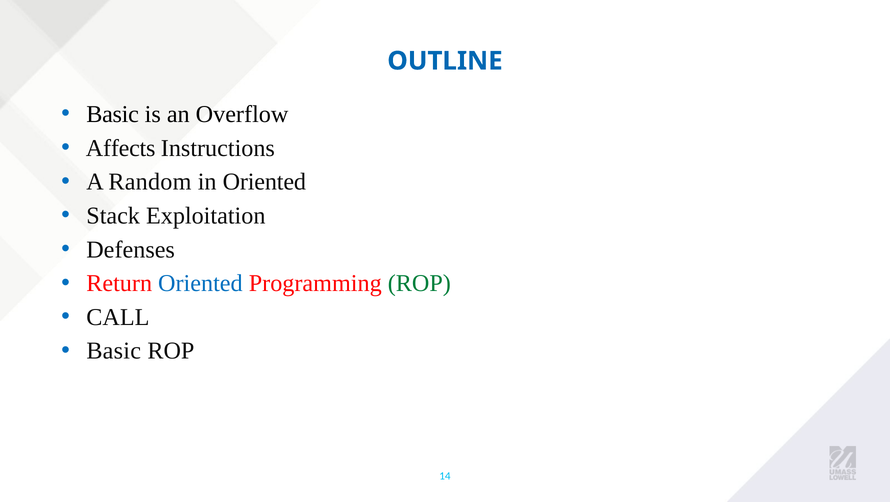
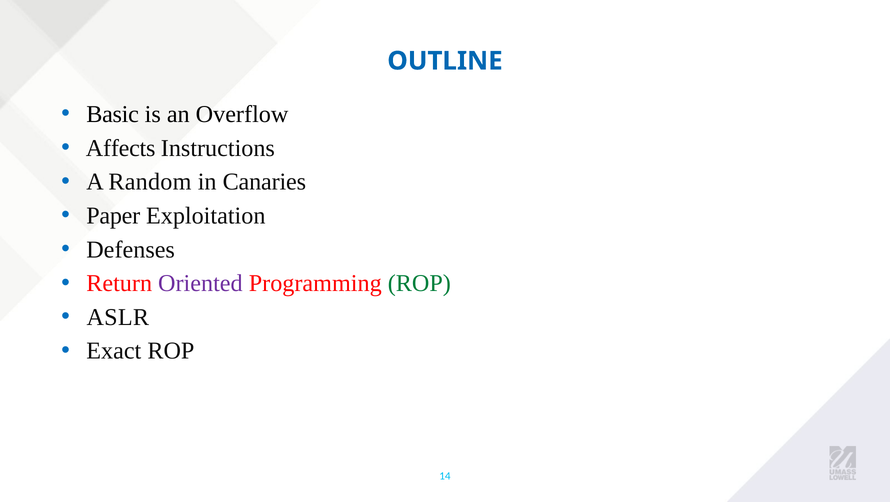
in Oriented: Oriented -> Canaries
Stack: Stack -> Paper
Oriented at (200, 283) colour: blue -> purple
CALL: CALL -> ASLR
Basic at (114, 351): Basic -> Exact
